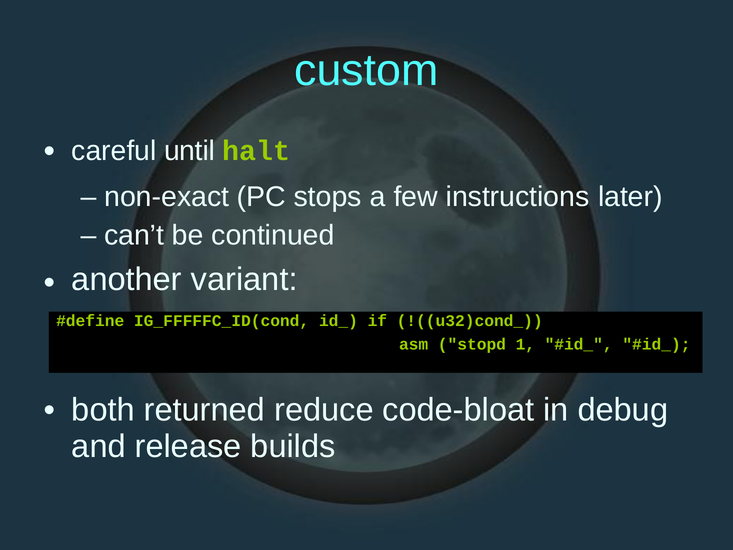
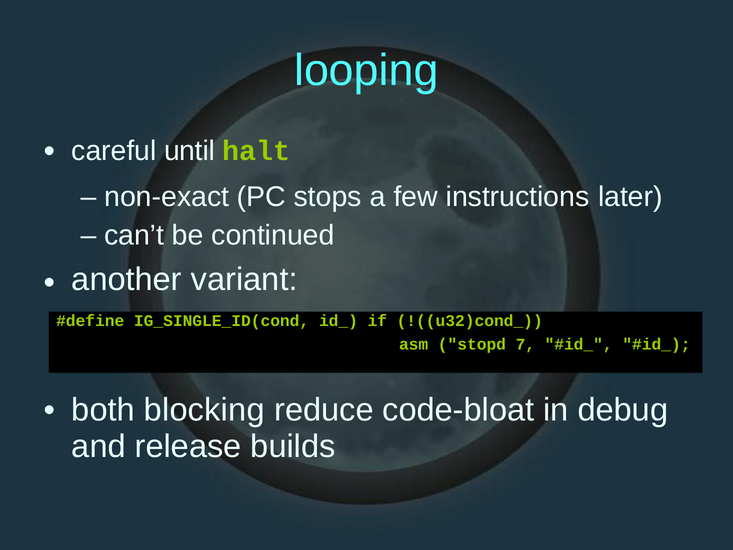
custom: custom -> looping
IG_FFFFFC_ID(cond: IG_FFFFFC_ID(cond -> IG_SINGLE_ID(cond
1: 1 -> 7
returned: returned -> blocking
